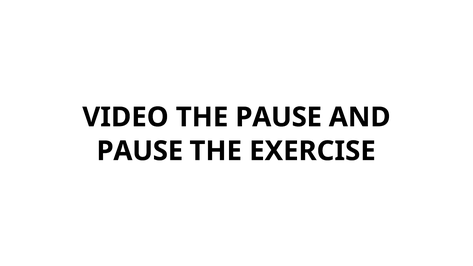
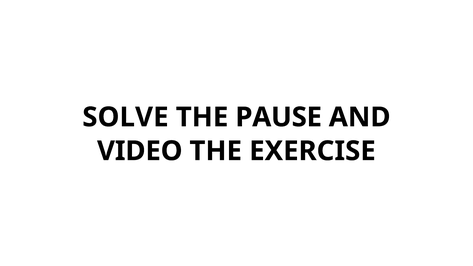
VIDEO: VIDEO -> SOLVE
PAUSE at (140, 151): PAUSE -> VIDEO
